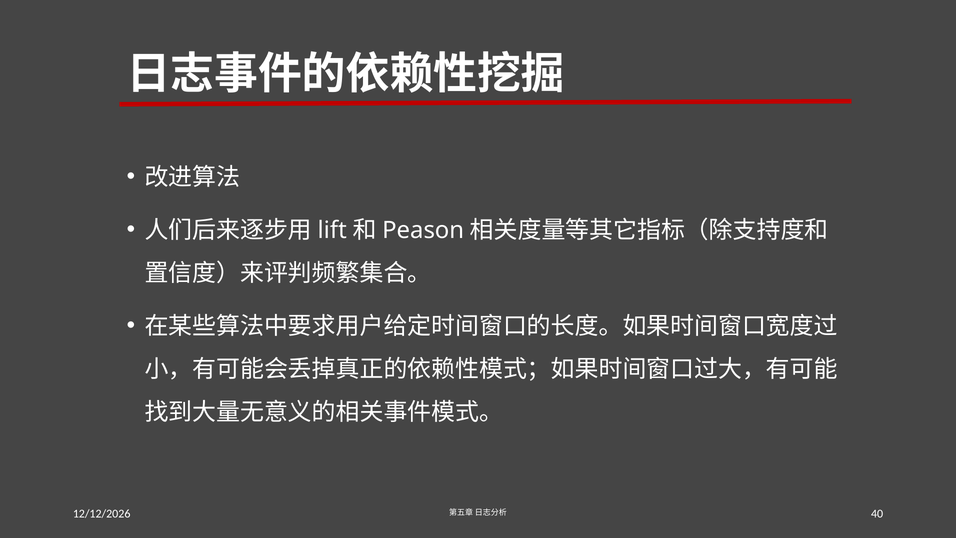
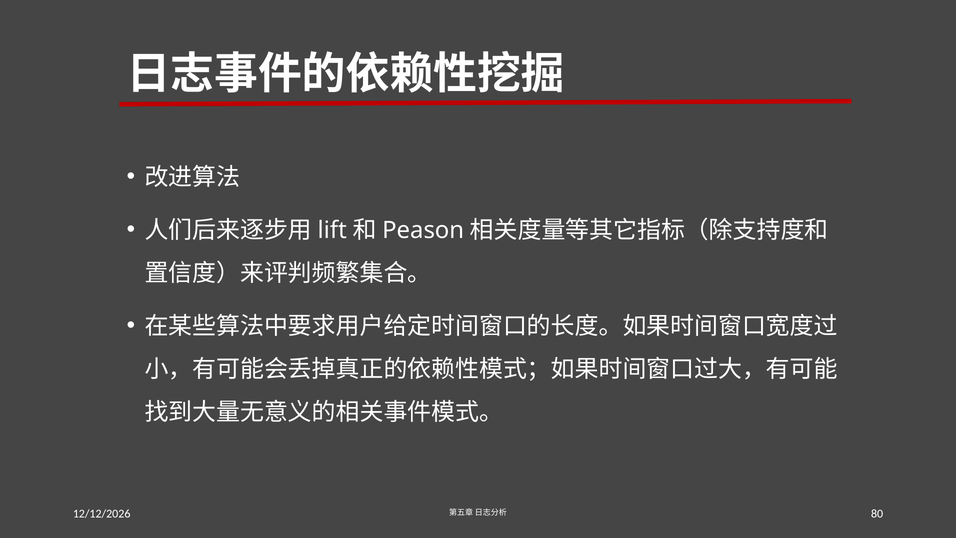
40: 40 -> 80
